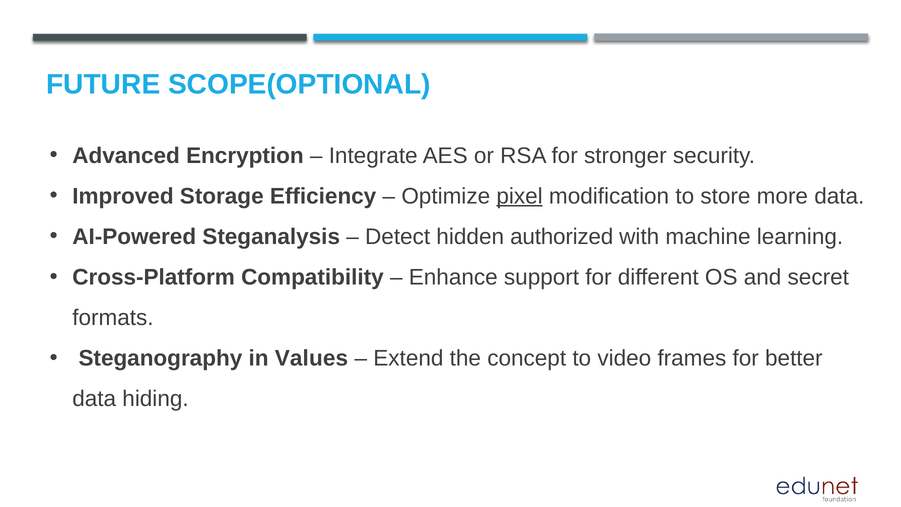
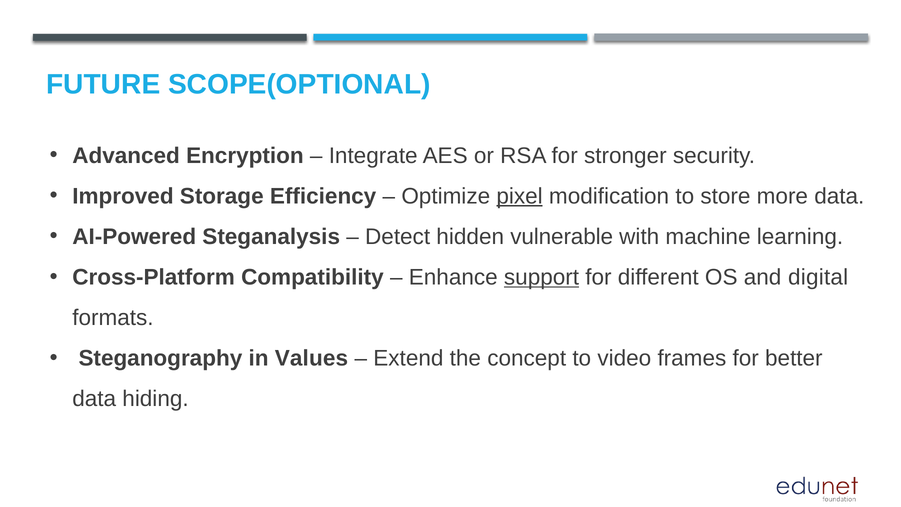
authorized: authorized -> vulnerable
support underline: none -> present
secret: secret -> digital
